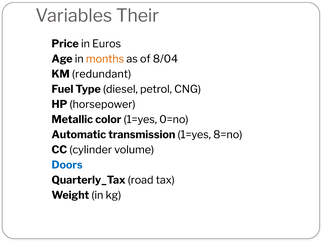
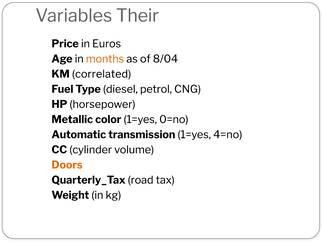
redundant: redundant -> correlated
8=no: 8=no -> 4=no
Doors colour: blue -> orange
